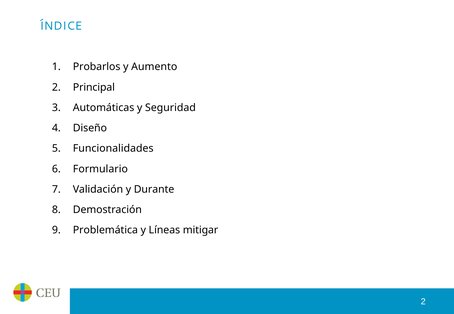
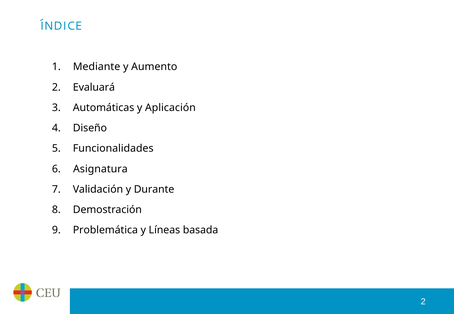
Probarlos: Probarlos -> Mediante
Principal: Principal -> Evaluará
Seguridad: Seguridad -> Aplicación
Formulario: Formulario -> Asignatura
mitigar: mitigar -> basada
